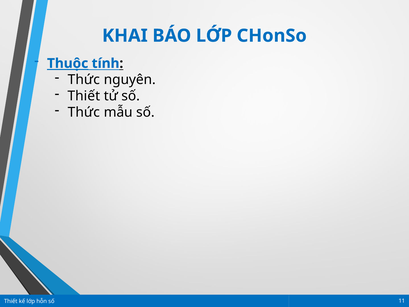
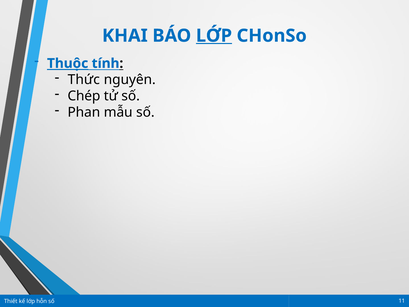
LỚP at (214, 36) underline: none -> present
Thiết at (84, 96): Thiết -> Chép
Thức at (84, 112): Thức -> Phan
